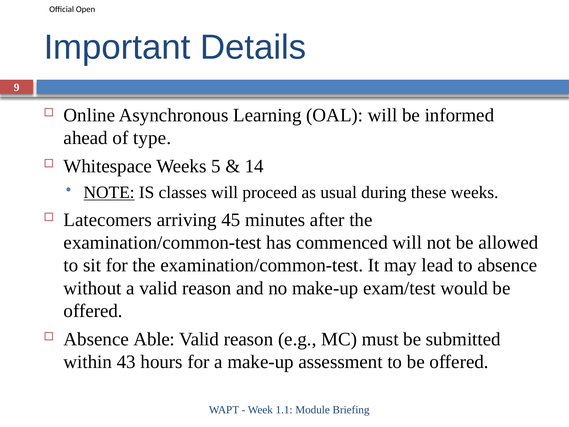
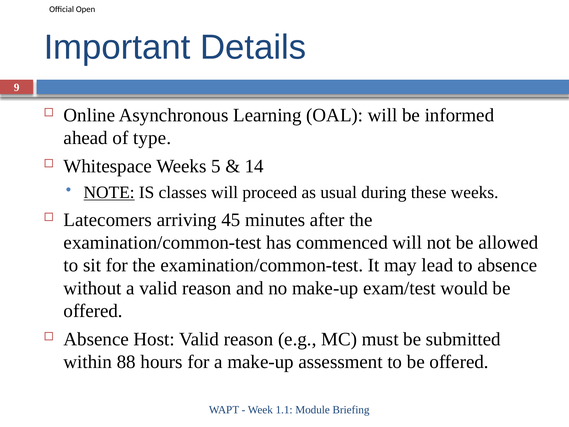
Able: Able -> Host
43: 43 -> 88
